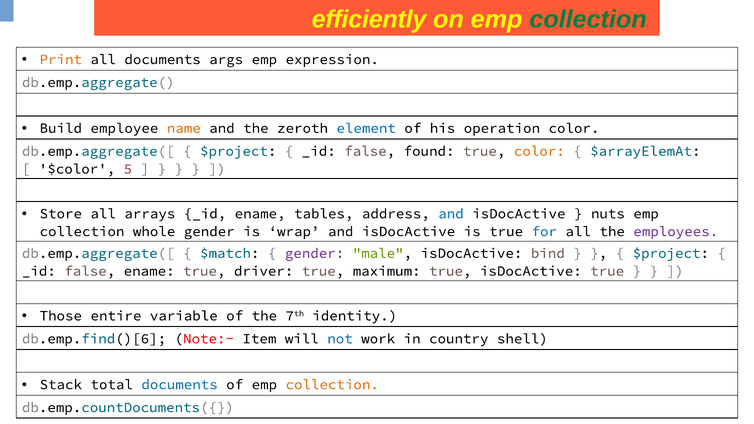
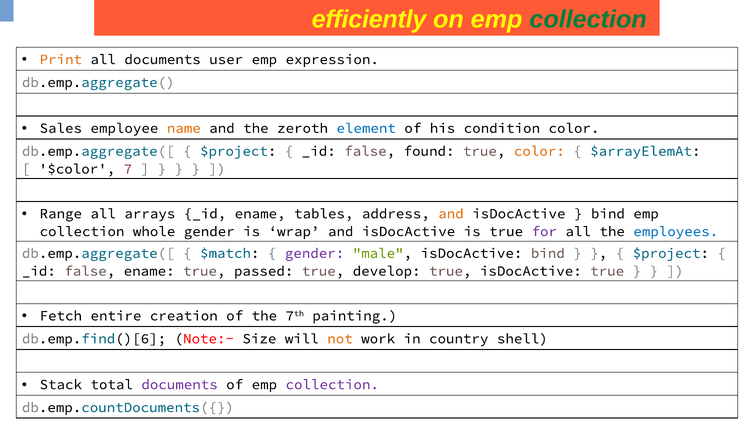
args: args -> user
Build: Build -> Sales
operation: operation -> condition
5: 5 -> 7
Store: Store -> Range
and at (451, 214) colour: blue -> orange
nuts at (608, 214): nuts -> bind
for colour: blue -> purple
employees colour: purple -> blue
driver: driver -> passed
maximum: maximum -> develop
Those: Those -> Fetch
variable: variable -> creation
identity: identity -> painting
Item: Item -> Size
not colour: blue -> orange
documents at (180, 385) colour: blue -> purple
collection at (332, 385) colour: orange -> purple
